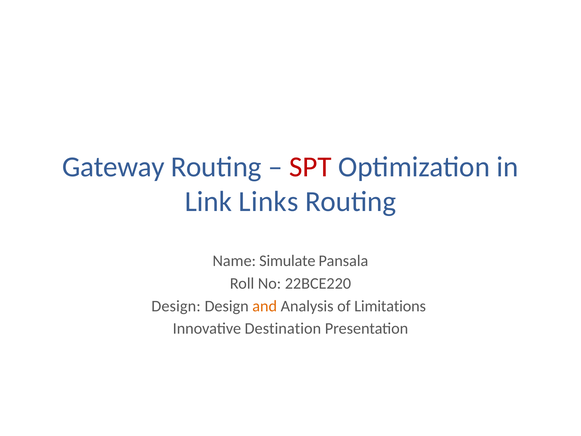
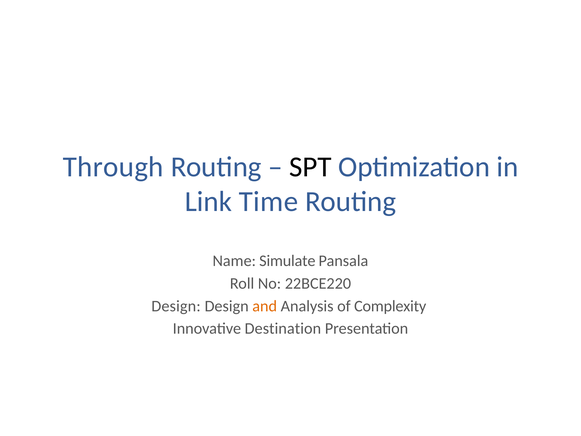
Gateway: Gateway -> Through
SPT colour: red -> black
Links: Links -> Time
Limitations: Limitations -> Complexity
